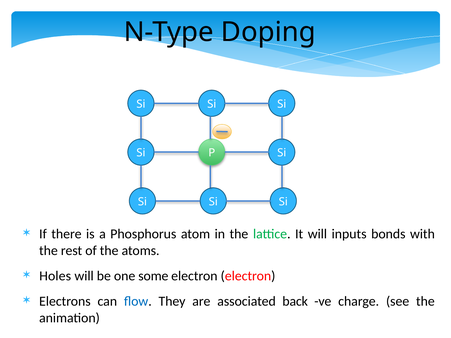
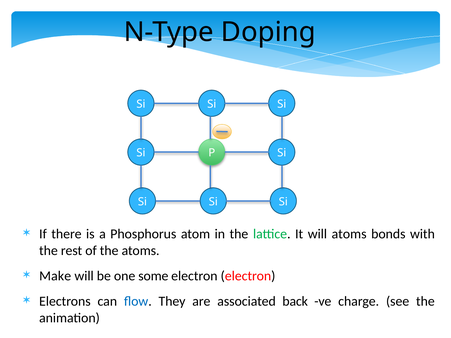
will inputs: inputs -> atoms
Holes: Holes -> Make
